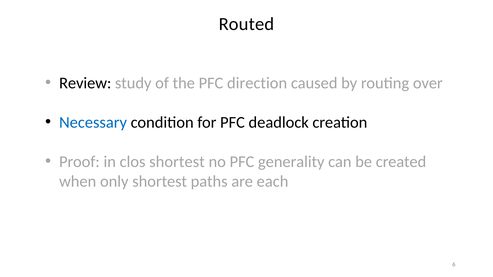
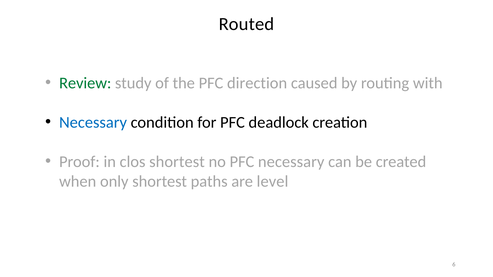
Review colour: black -> green
over: over -> with
PFC generality: generality -> necessary
each: each -> level
